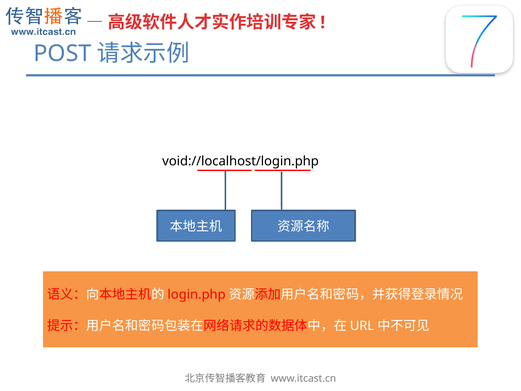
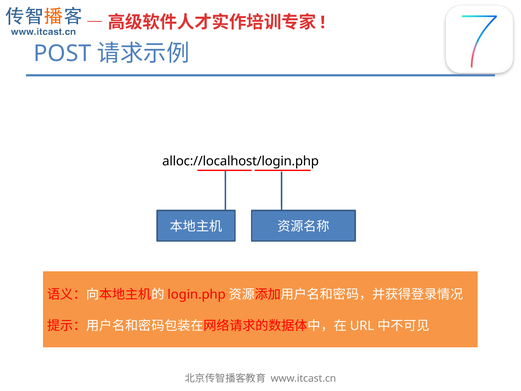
void://localhost/login.php: void://localhost/login.php -> alloc://localhost/login.php
